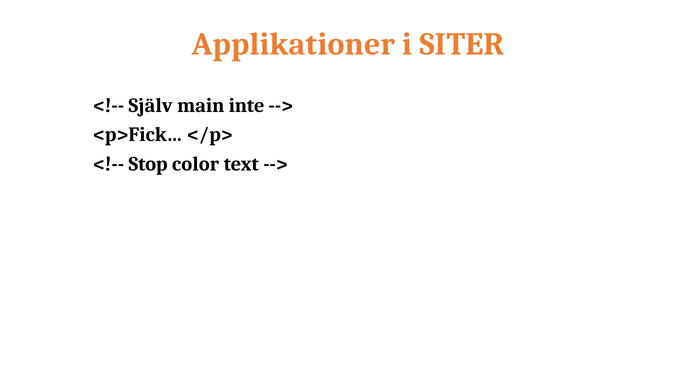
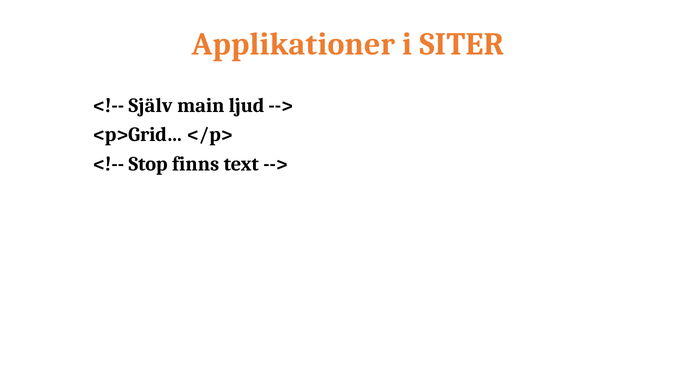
inte: inte -> ljud
<p>Fick…: <p>Fick… -> <p>Grid…
color: color -> finns
